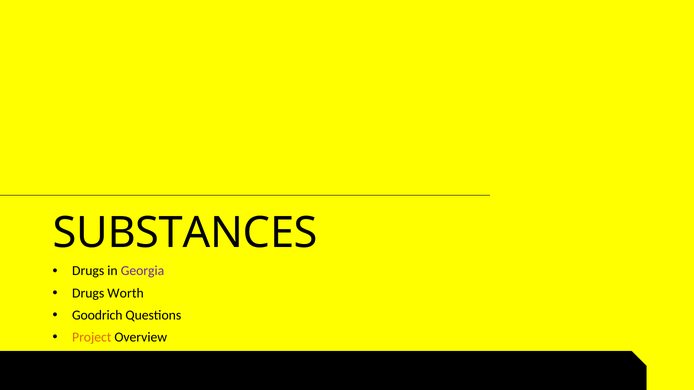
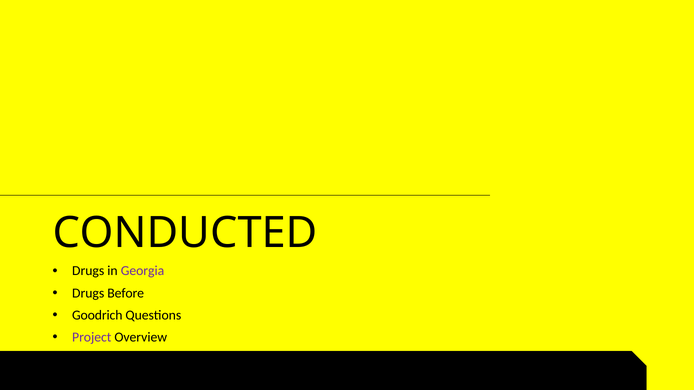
SUBSTANCES: SUBSTANCES -> CONDUCTED
Worth: Worth -> Before
Project colour: orange -> purple
